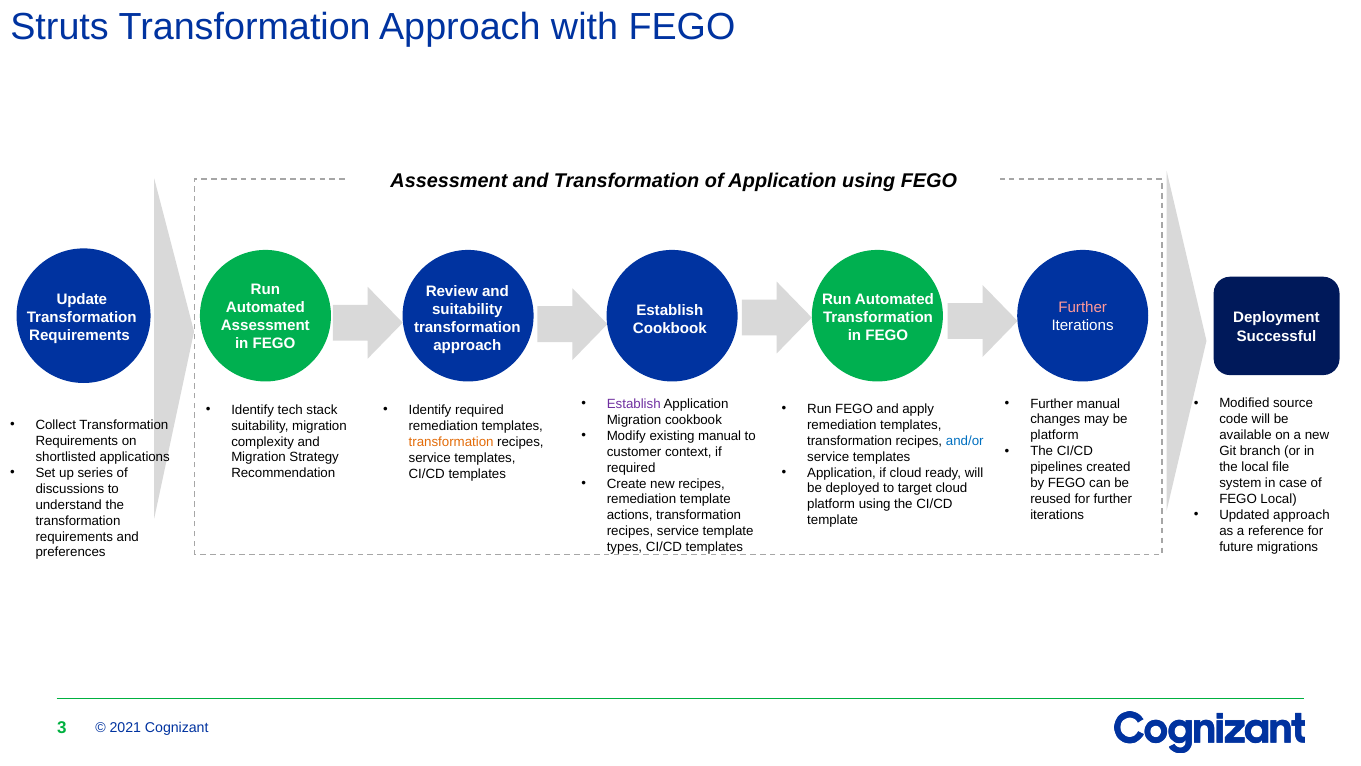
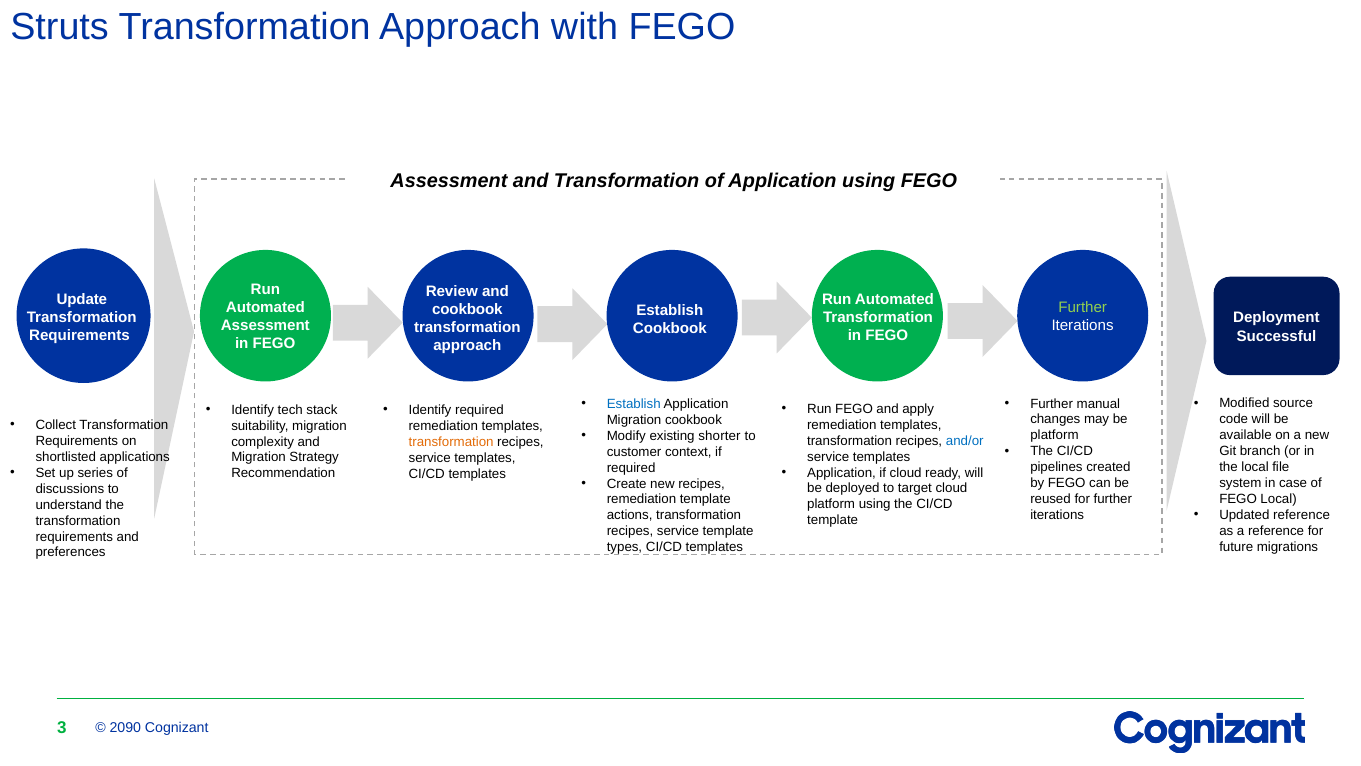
Further at (1083, 307) colour: pink -> light green
suitability at (467, 309): suitability -> cookbook
Establish at (634, 404) colour: purple -> blue
existing manual: manual -> shorter
Updated approach: approach -> reference
2021: 2021 -> 2090
